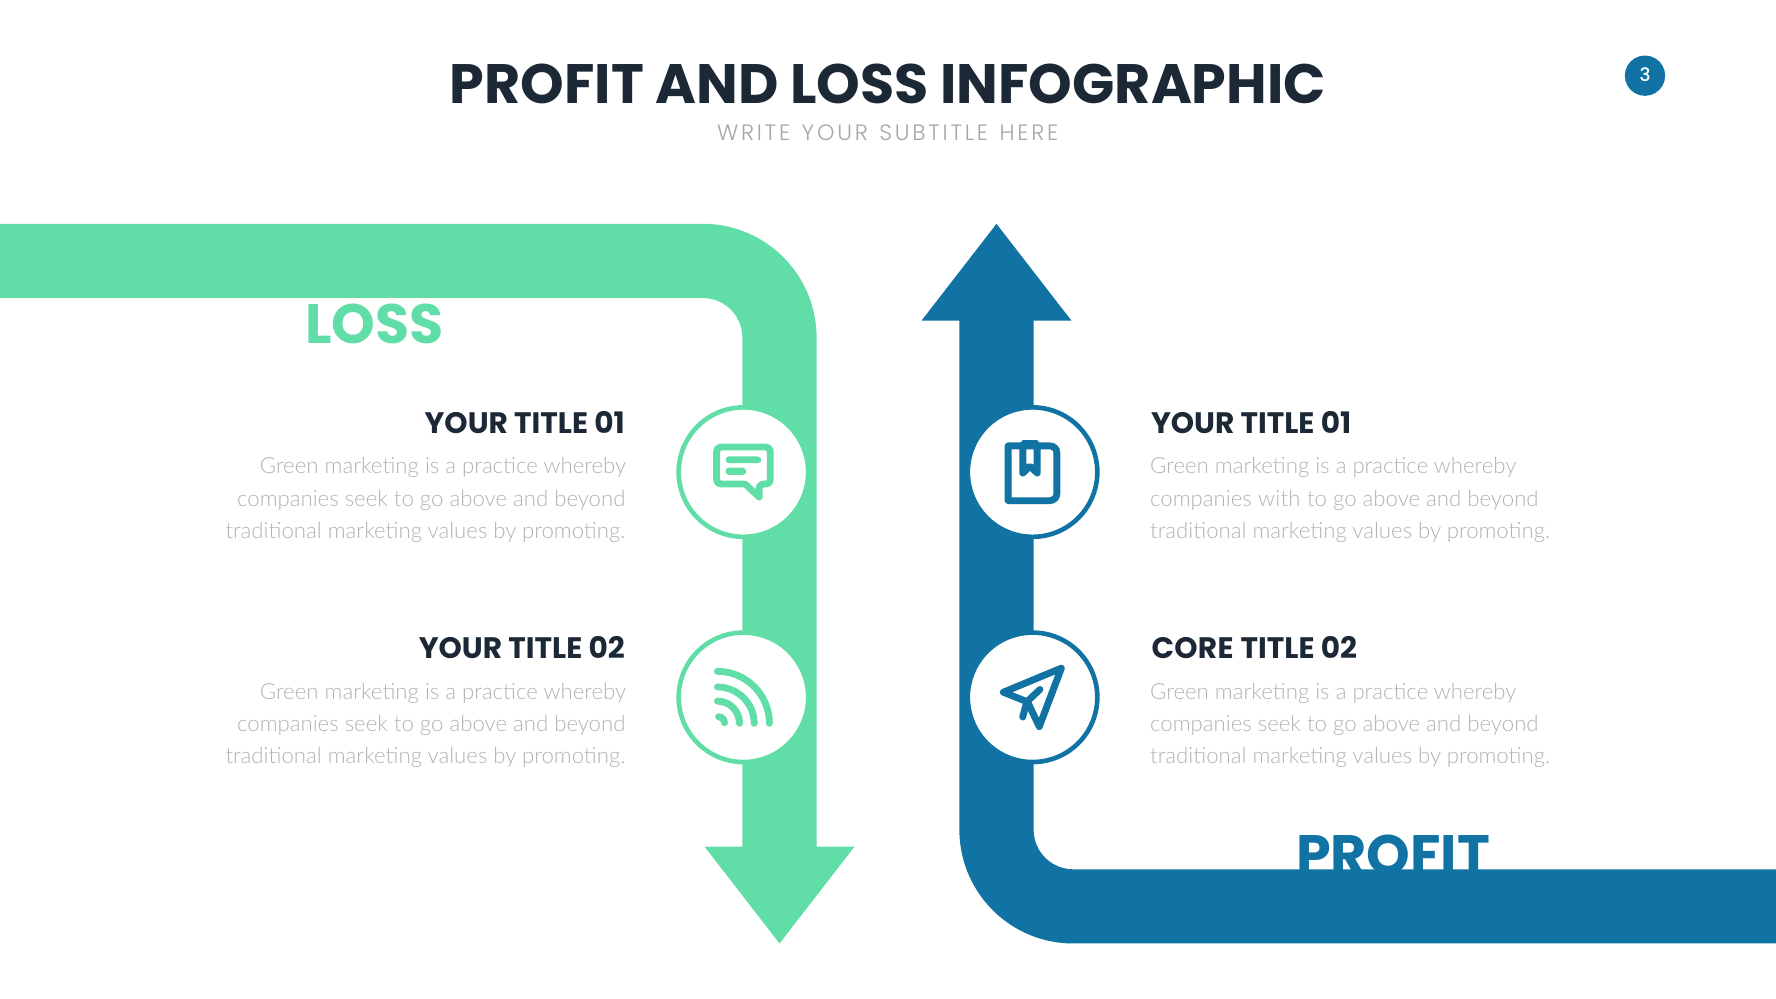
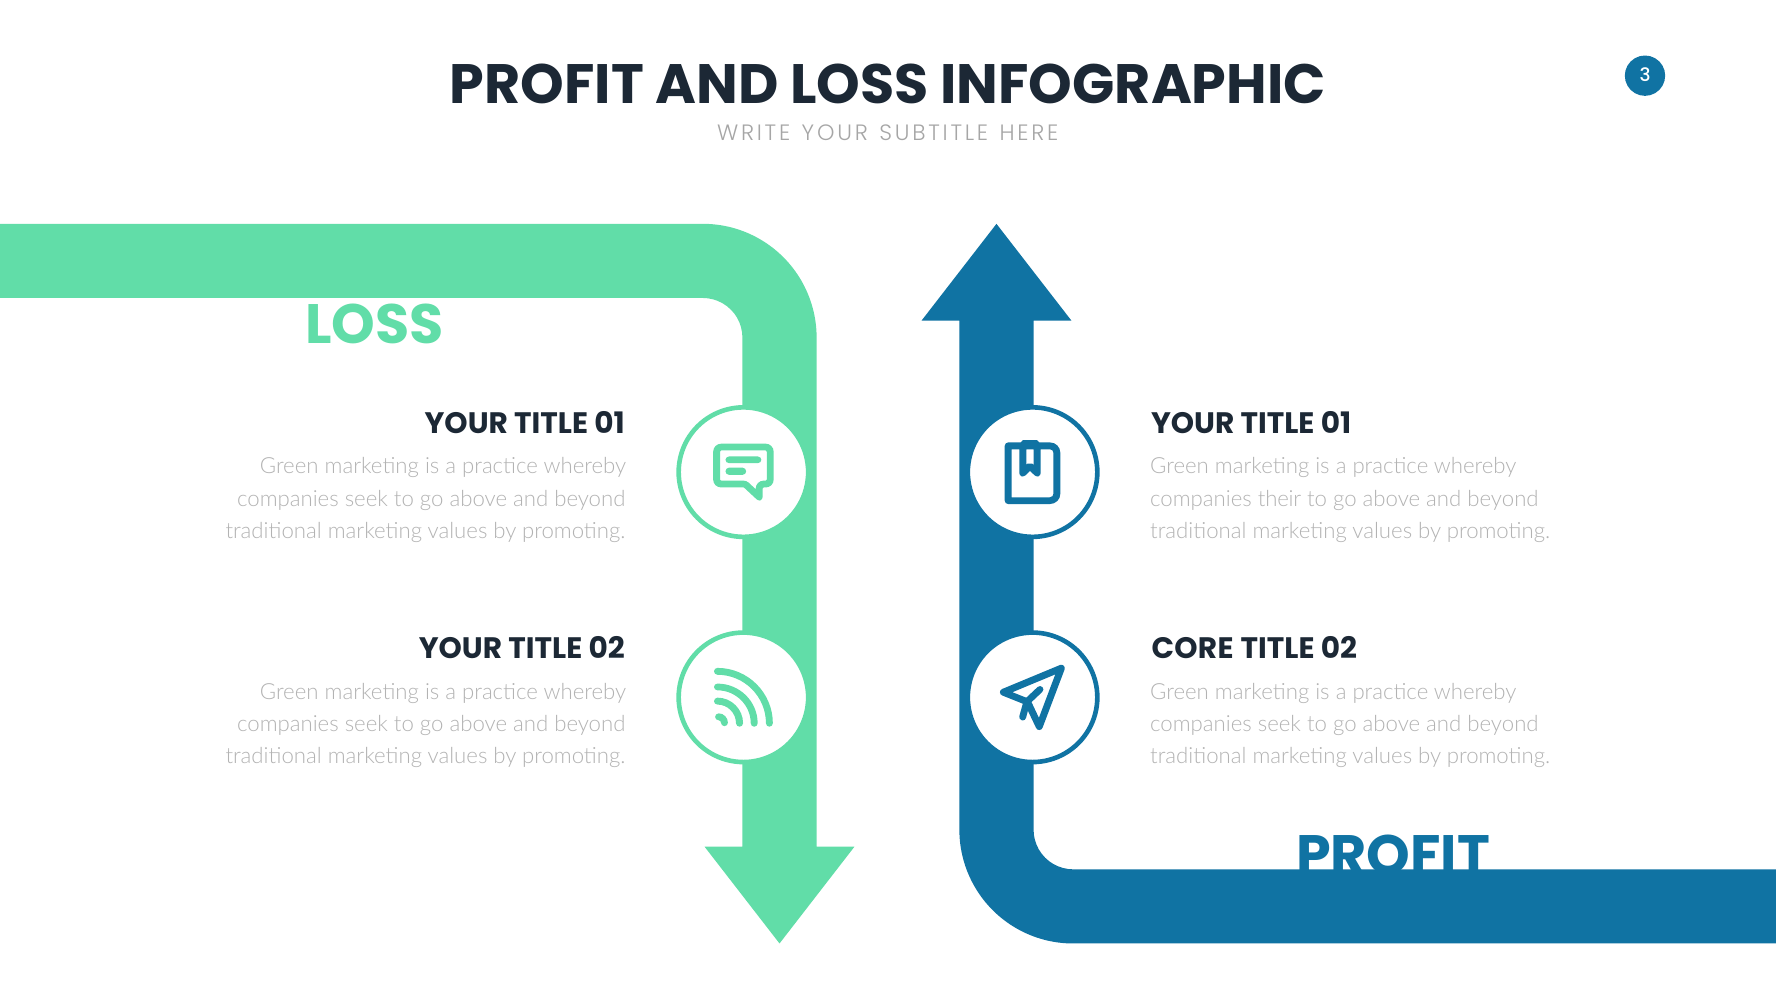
with: with -> their
